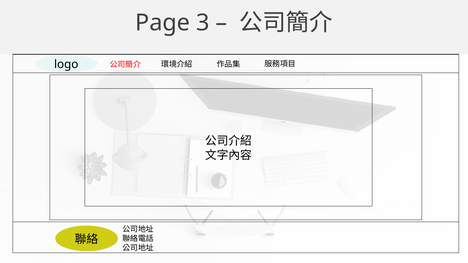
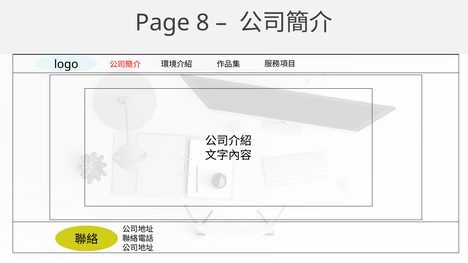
3: 3 -> 8
